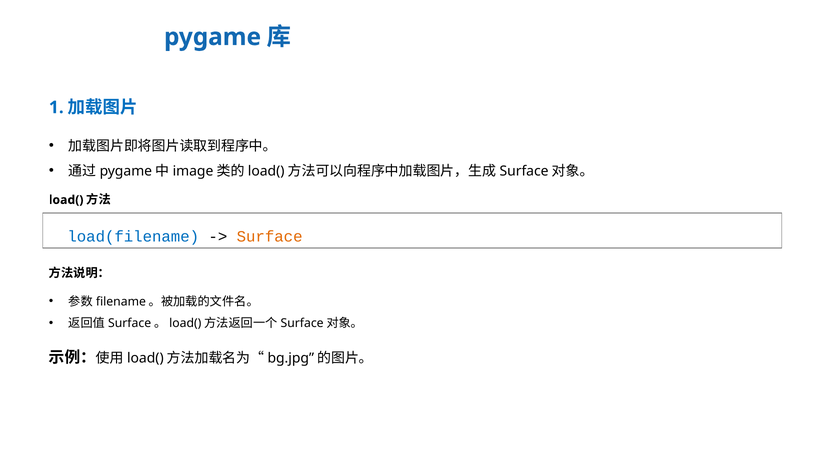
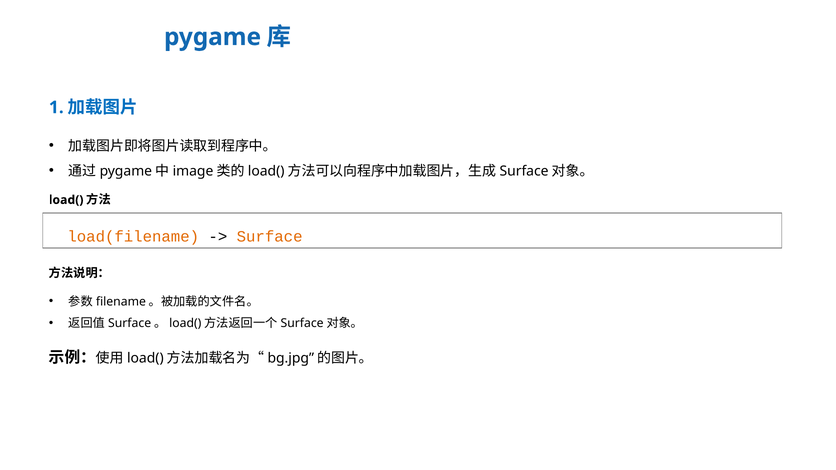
load(filename colour: blue -> orange
